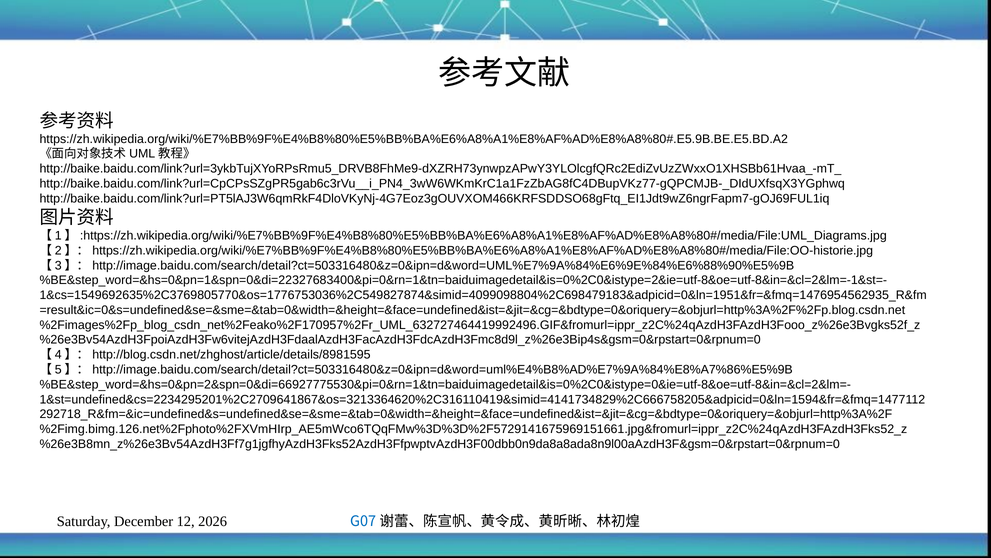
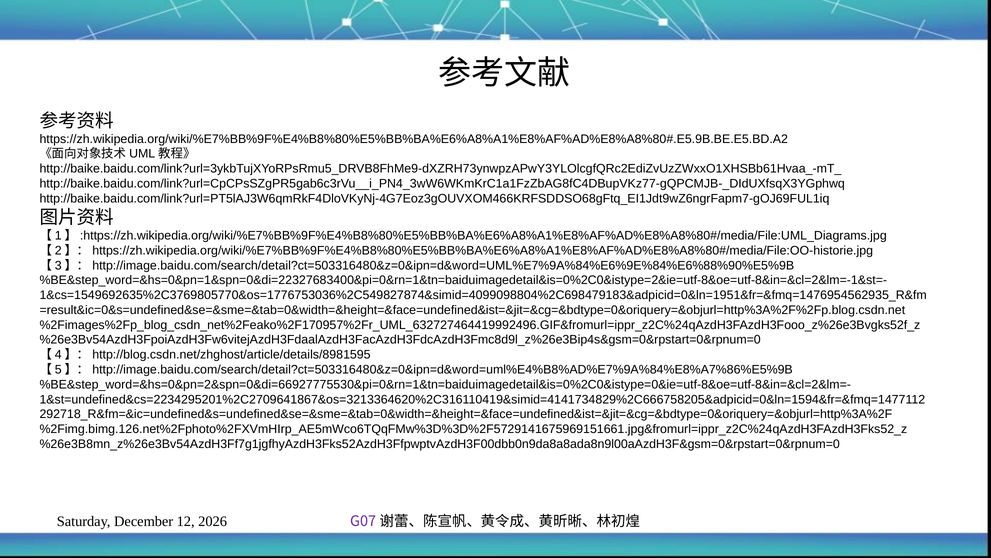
G07 colour: blue -> purple
